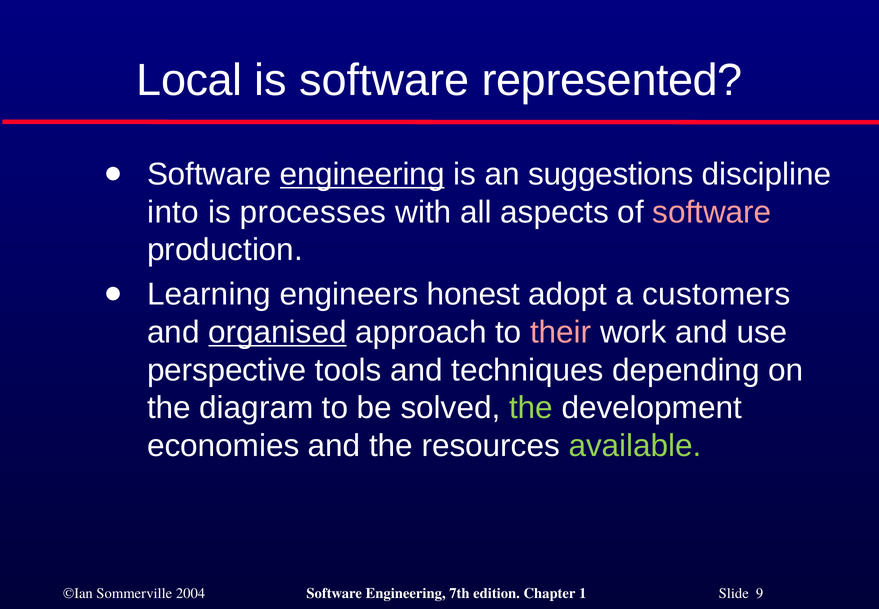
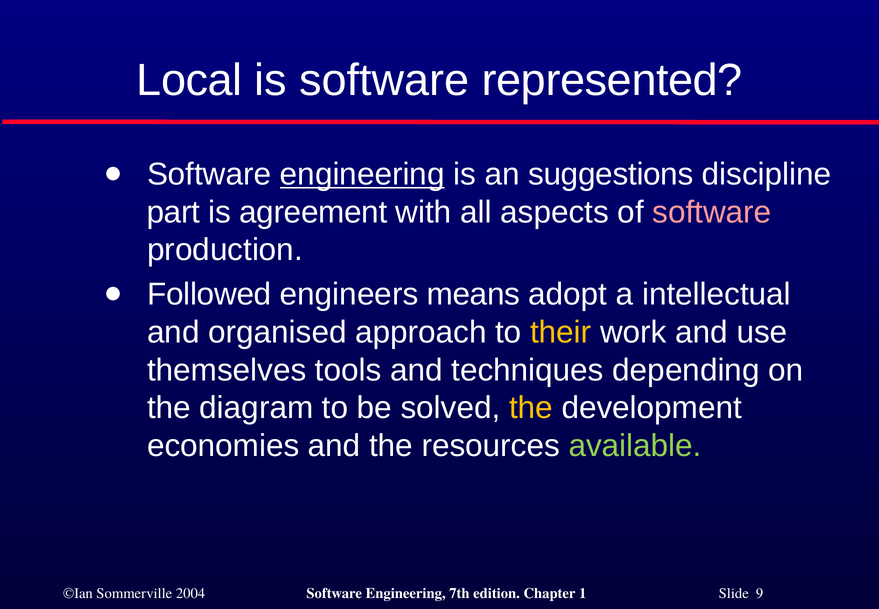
into: into -> part
processes: processes -> agreement
Learning: Learning -> Followed
honest: honest -> means
customers: customers -> intellectual
organised underline: present -> none
their colour: pink -> yellow
perspective: perspective -> themselves
the at (531, 408) colour: light green -> yellow
